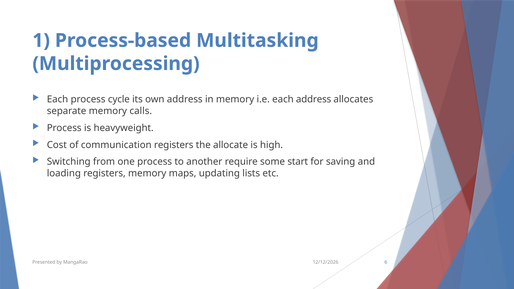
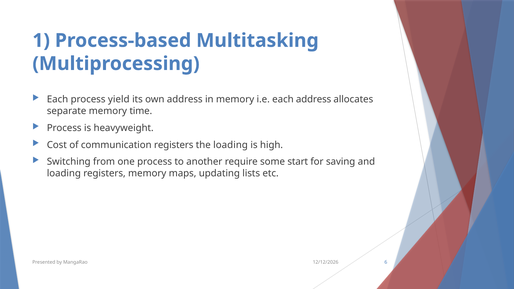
cycle: cycle -> yield
calls: calls -> time
the allocate: allocate -> loading
